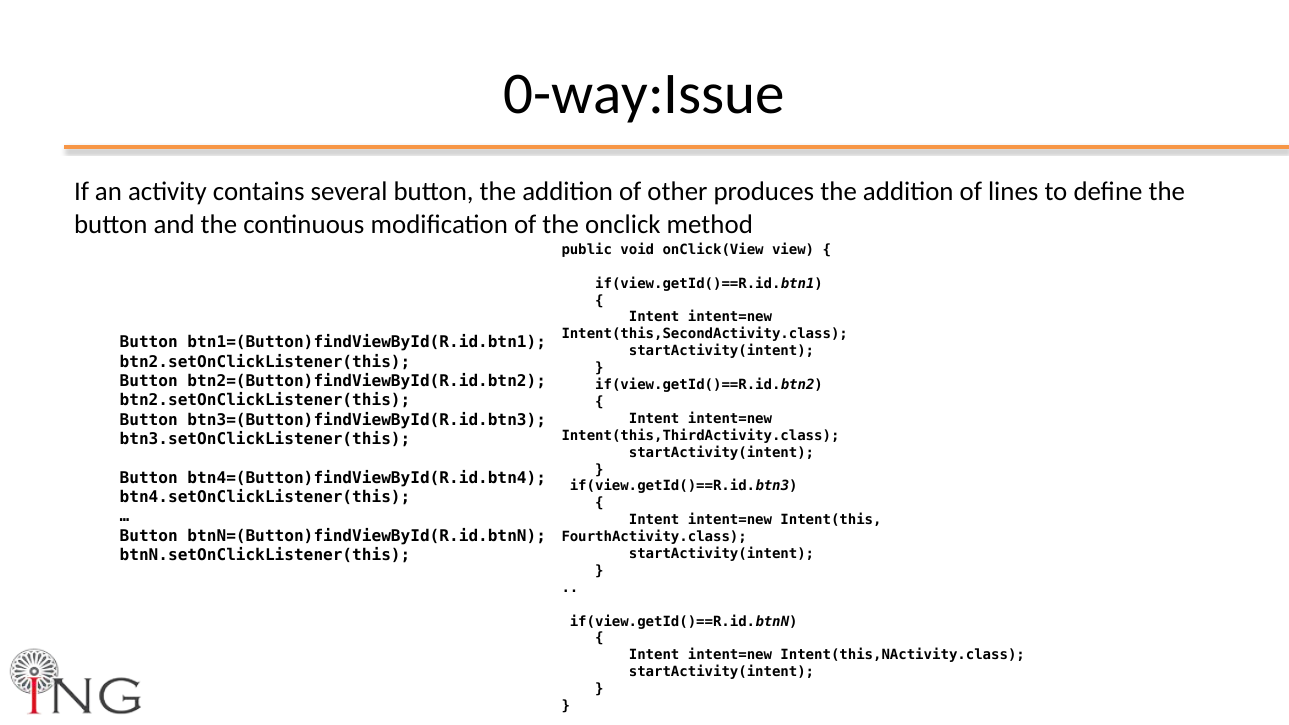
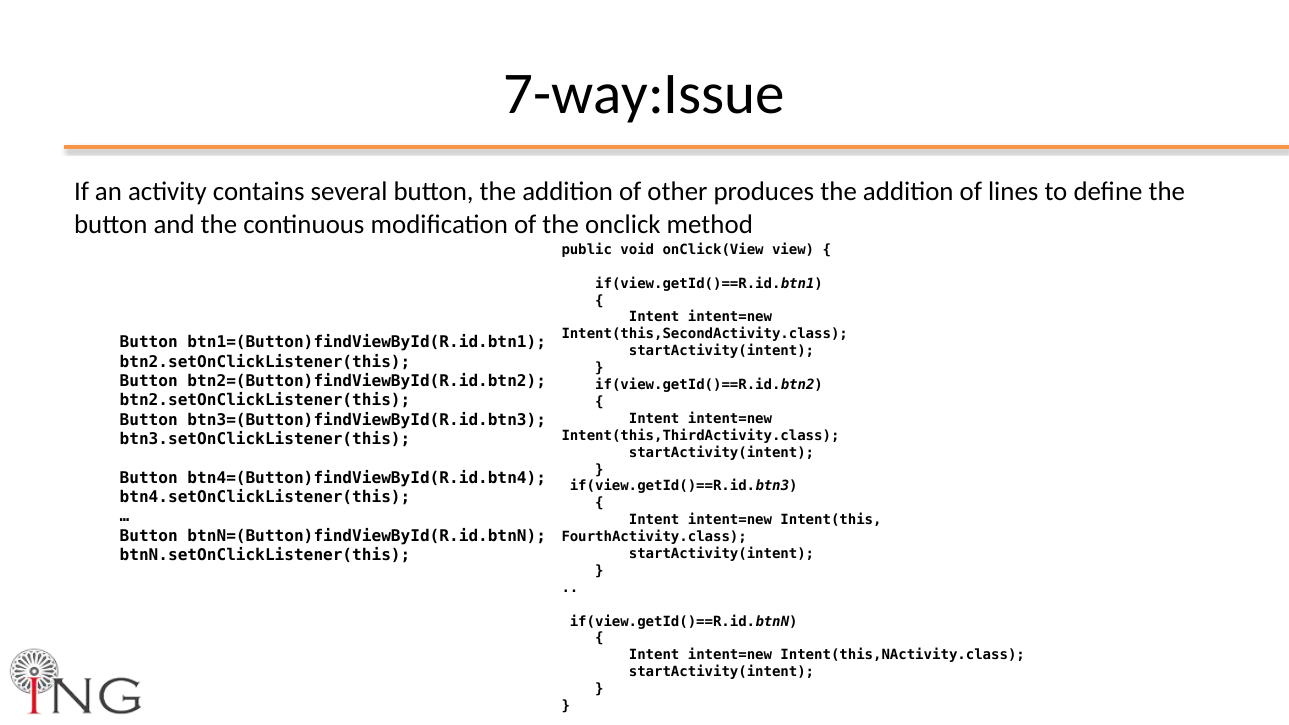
0-way:Issue: 0-way:Issue -> 7-way:Issue
